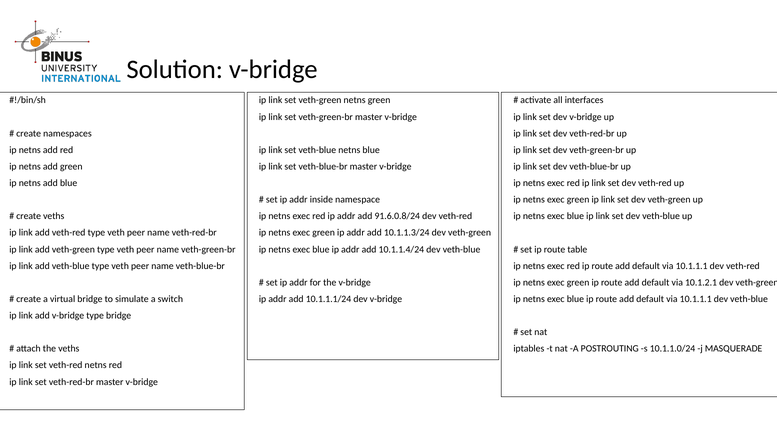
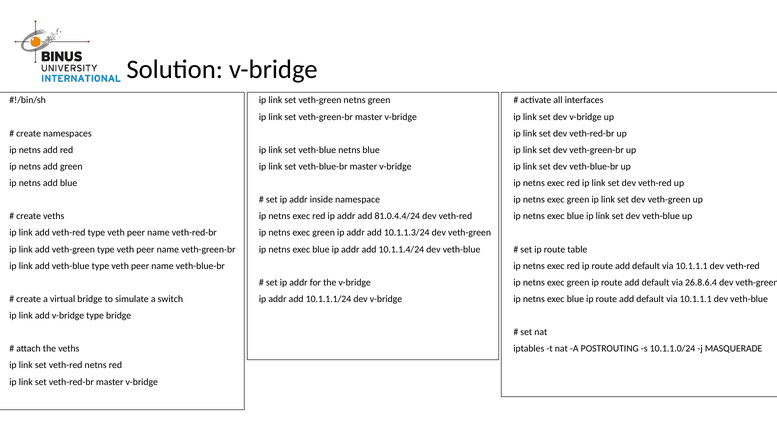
91.6.0.8/24: 91.6.0.8/24 -> 81.0.4.4/24
10.1.2.1: 10.1.2.1 -> 26.8.6.4
